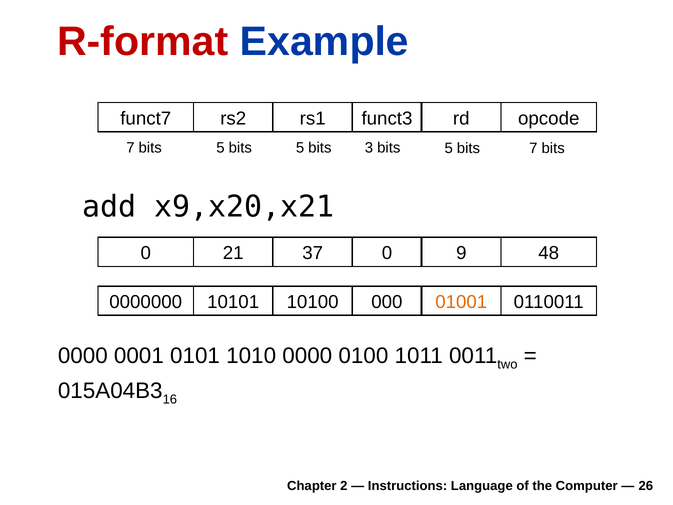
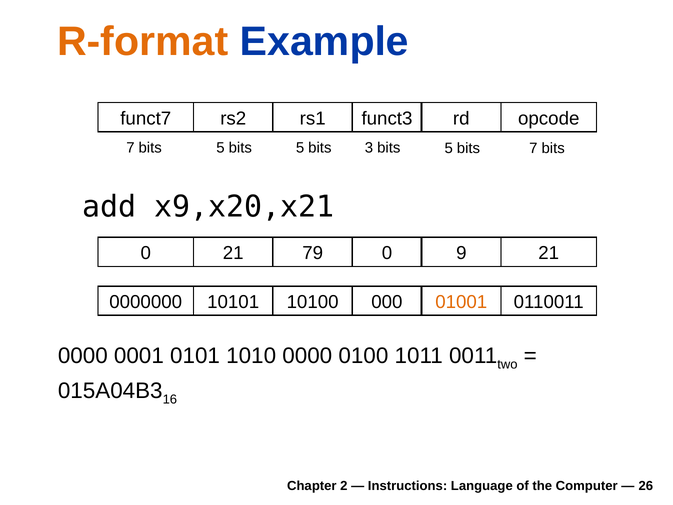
R-format colour: red -> orange
37: 37 -> 79
48 at (549, 253): 48 -> 21
